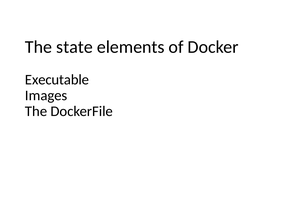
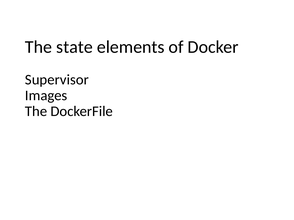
Executable: Executable -> Supervisor
